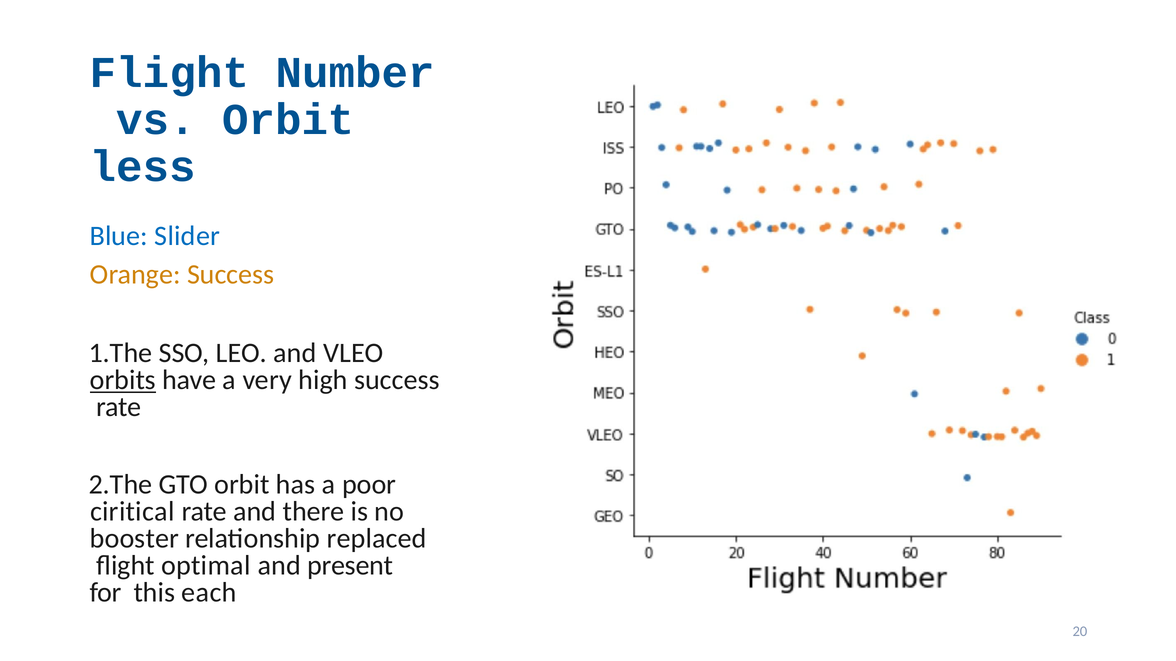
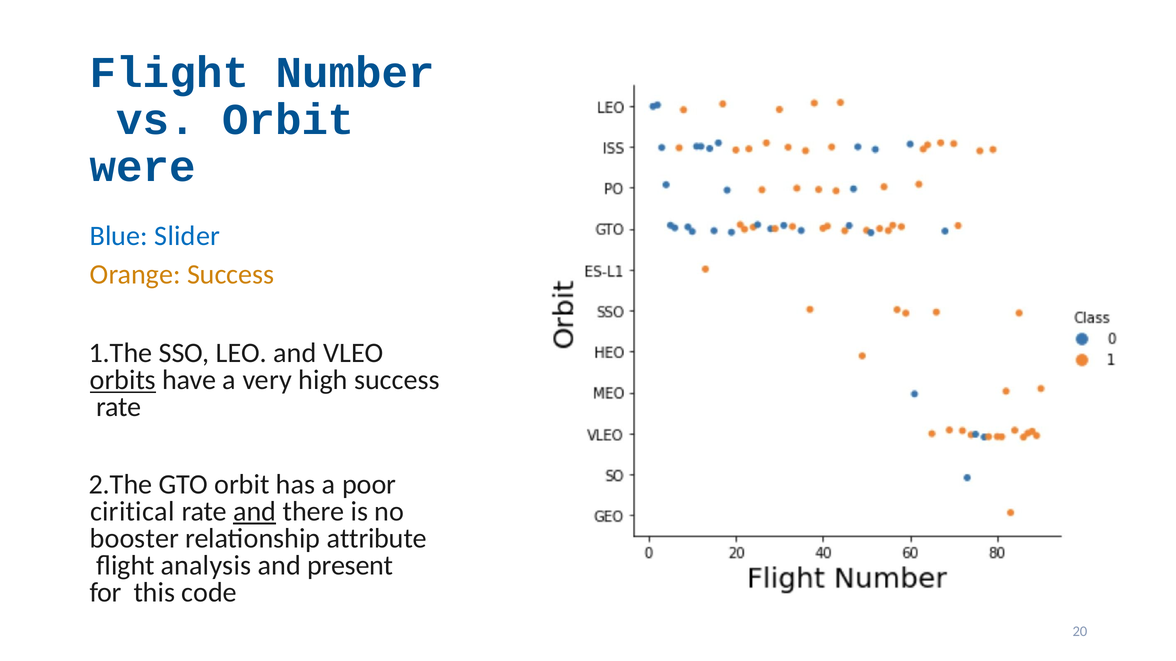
less: less -> were
and at (255, 512) underline: none -> present
replaced: replaced -> attribute
optimal: optimal -> analysis
each: each -> code
